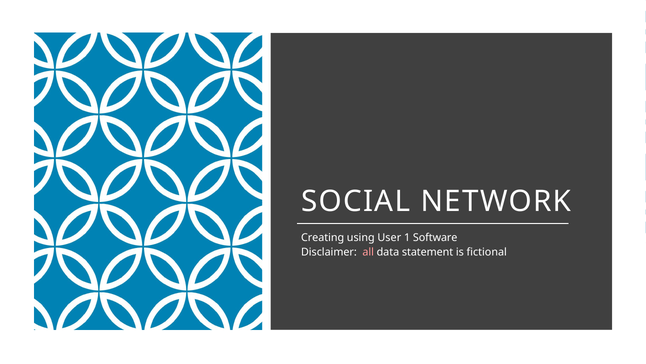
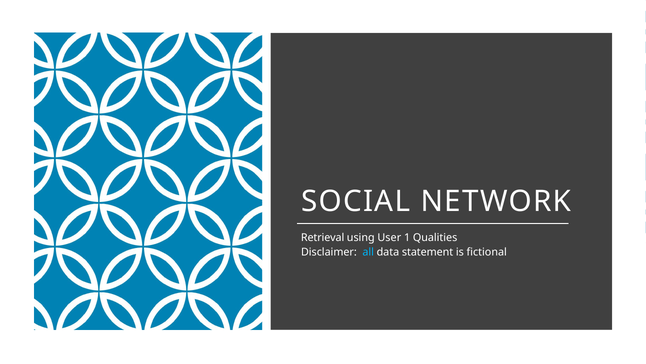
Creating: Creating -> Retrieval
Software: Software -> Qualities
all colour: pink -> light blue
